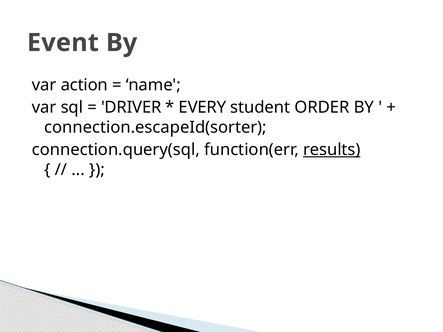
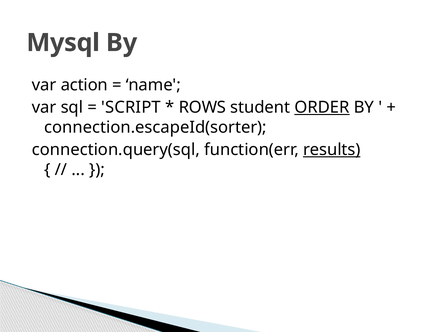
Event: Event -> Mysql
DRIVER: DRIVER -> SCRIPT
EVERY: EVERY -> ROWS
ORDER underline: none -> present
